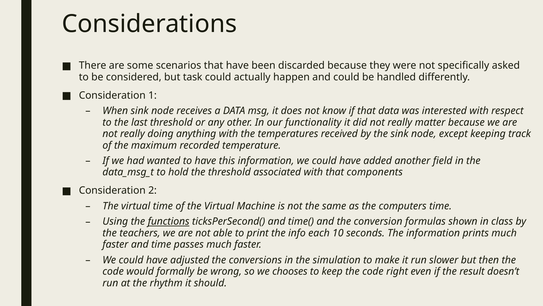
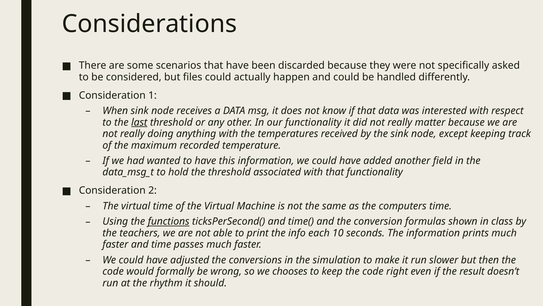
task: task -> files
last underline: none -> present
that components: components -> functionality
